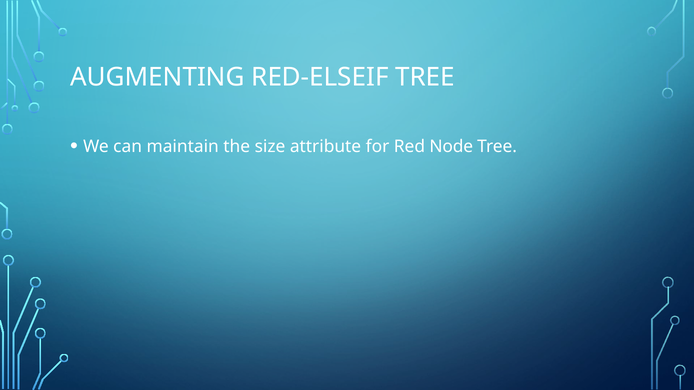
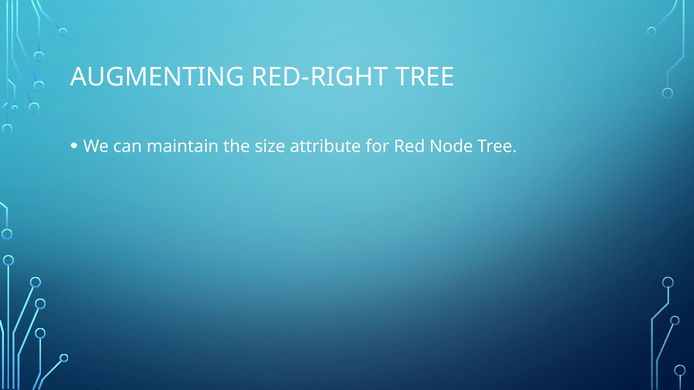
RED-ELSEIF: RED-ELSEIF -> RED-RIGHT
